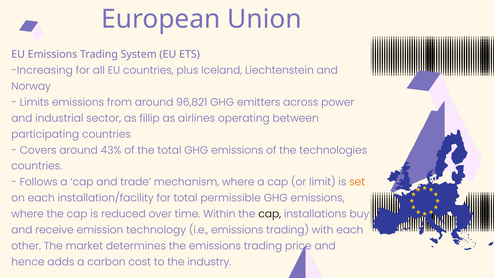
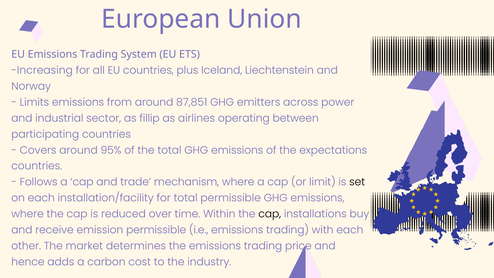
96,821: 96,821 -> 87,851
43%: 43% -> 95%
technologies: technologies -> expectations
set colour: orange -> black
emission technology: technology -> permissible
